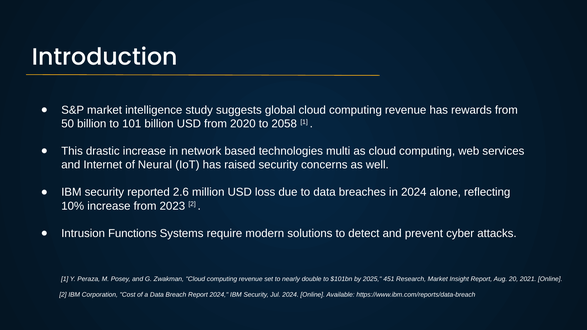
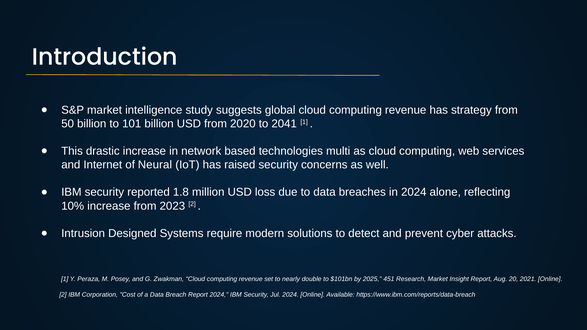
rewards: rewards -> strategy
2058: 2058 -> 2041
2.6: 2.6 -> 1.8
Functions: Functions -> Designed
